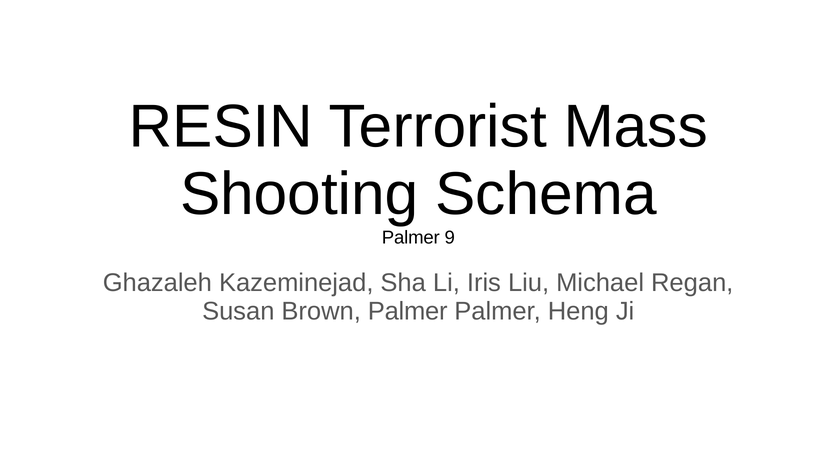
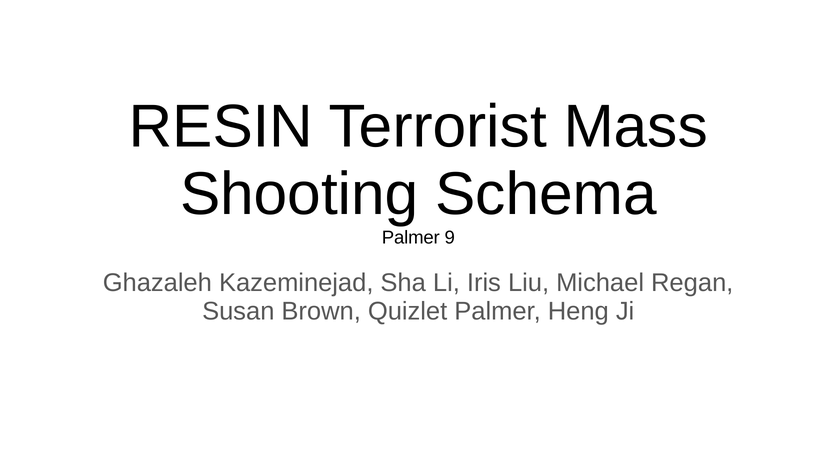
Brown Palmer: Palmer -> Quizlet
